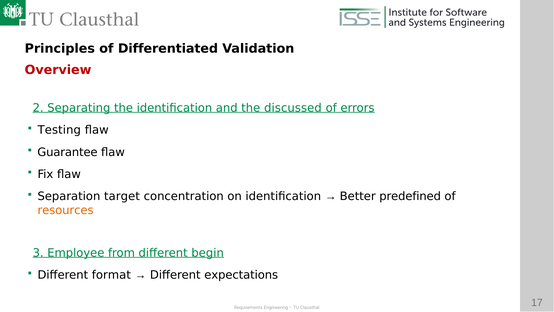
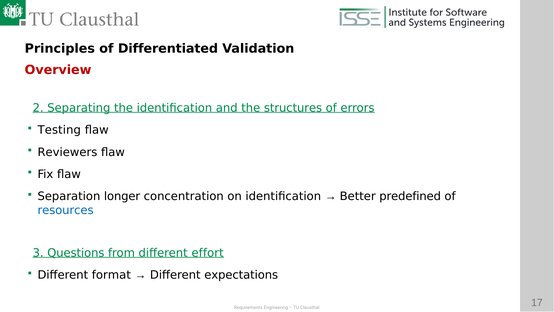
discussed: discussed -> structures
Guarantee: Guarantee -> Reviewers
target: target -> longer
resources colour: orange -> blue
Employee: Employee -> Questions
begin: begin -> effort
